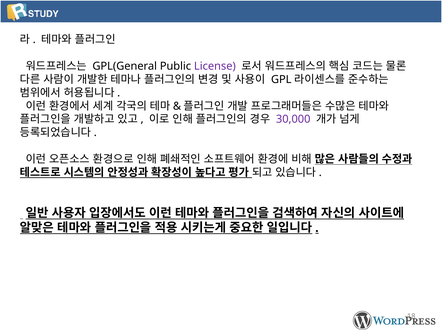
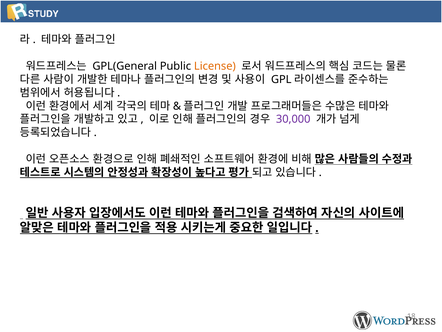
License colour: purple -> orange
